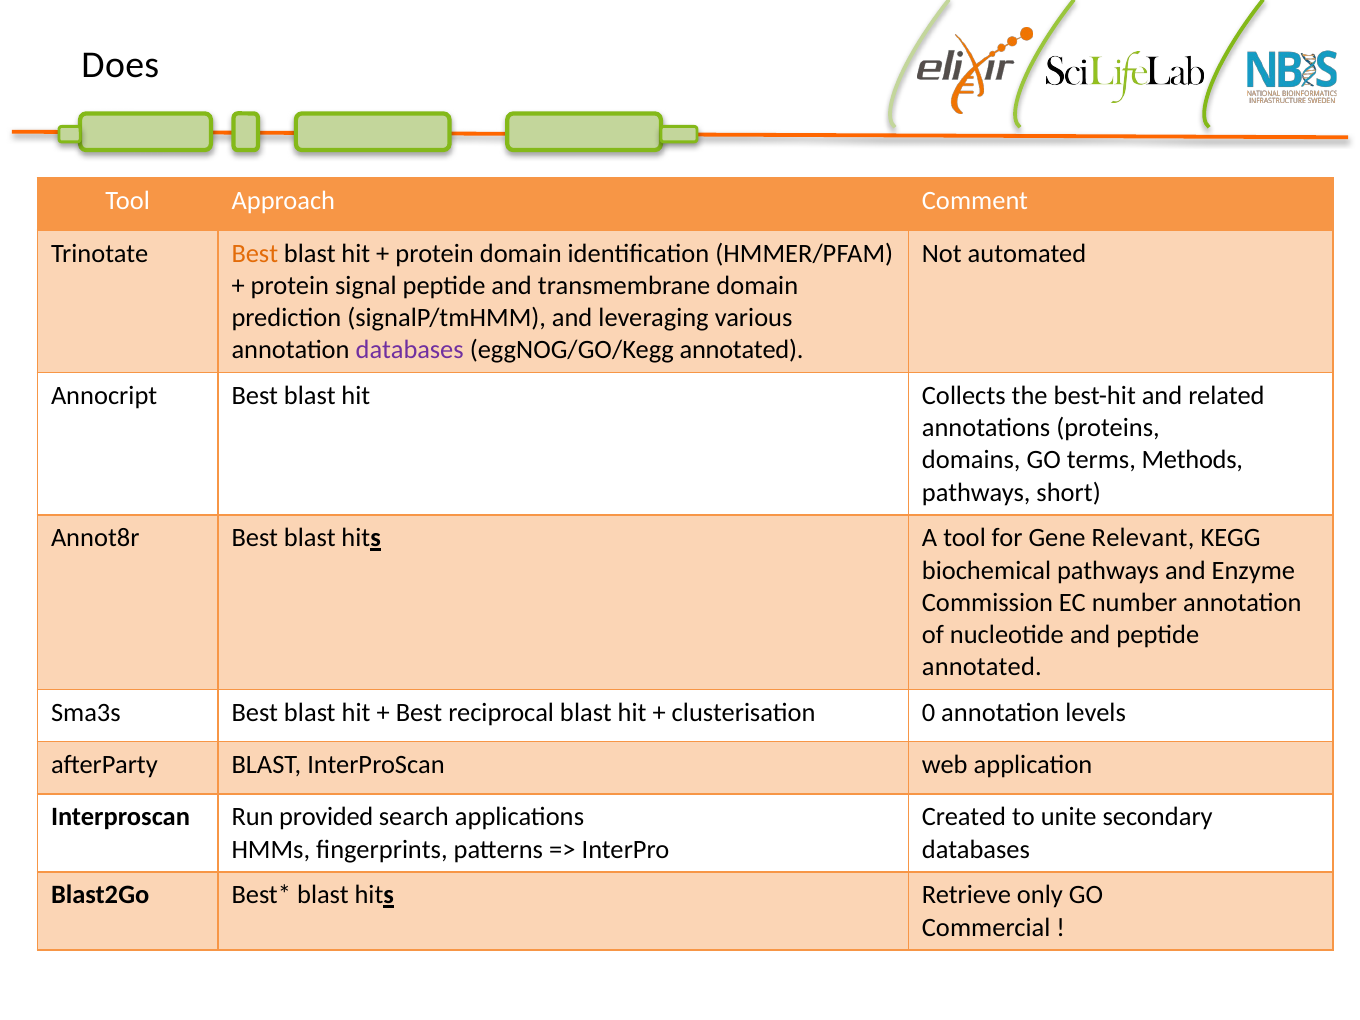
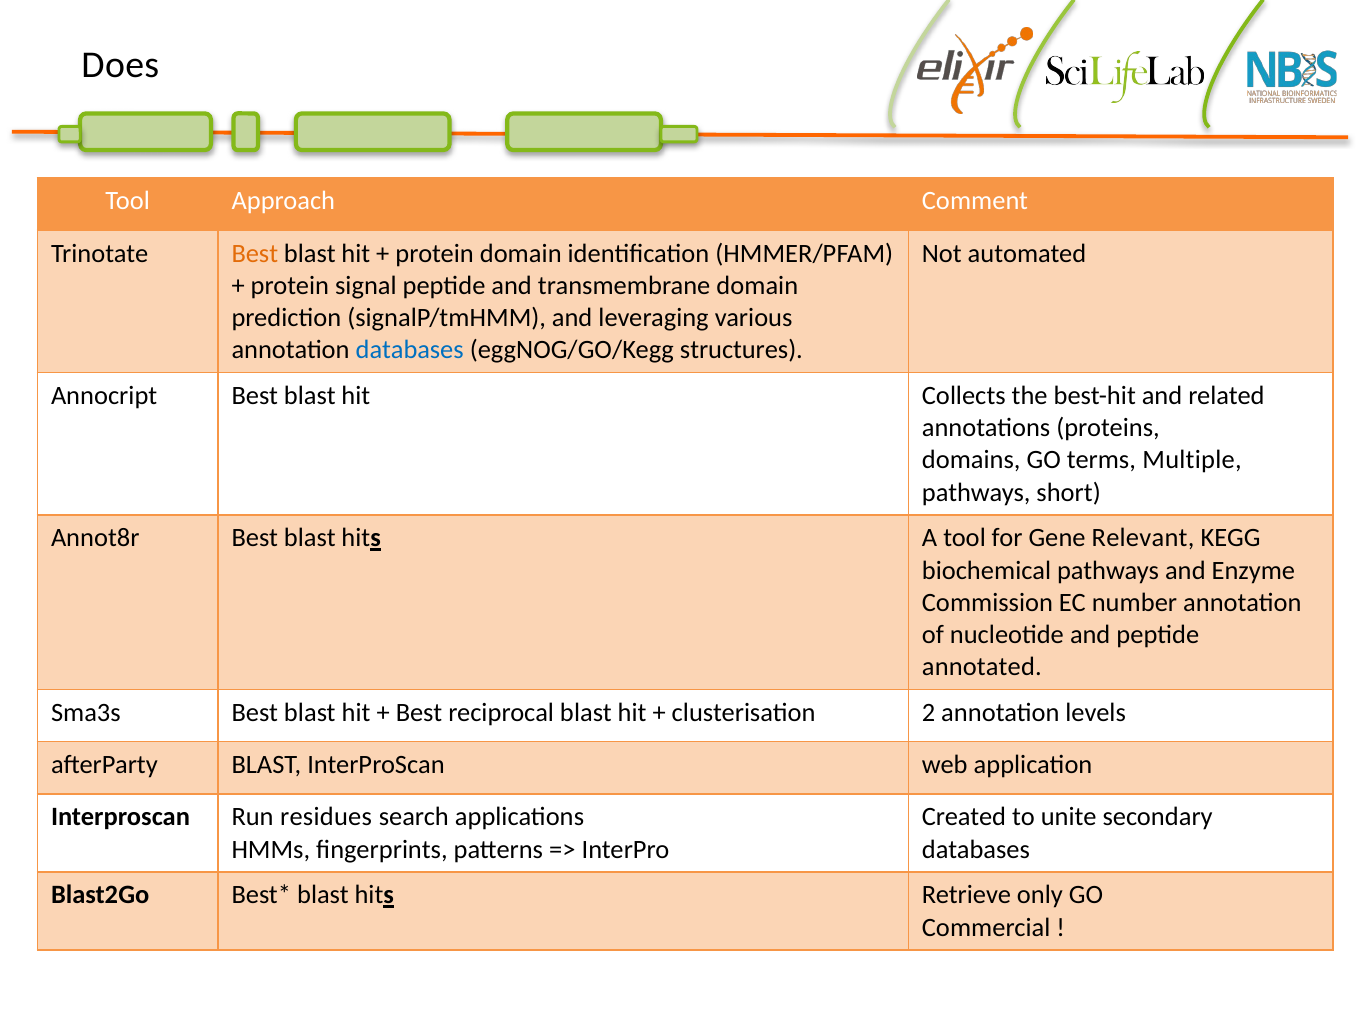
databases at (410, 350) colour: purple -> blue
eggNOG/GO/Kegg annotated: annotated -> structures
Methods: Methods -> Multiple
0: 0 -> 2
provided: provided -> residues
